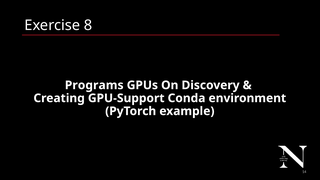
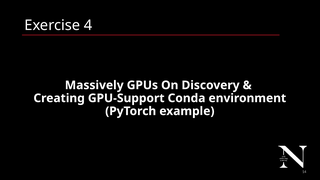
8: 8 -> 4
Programs: Programs -> Massively
